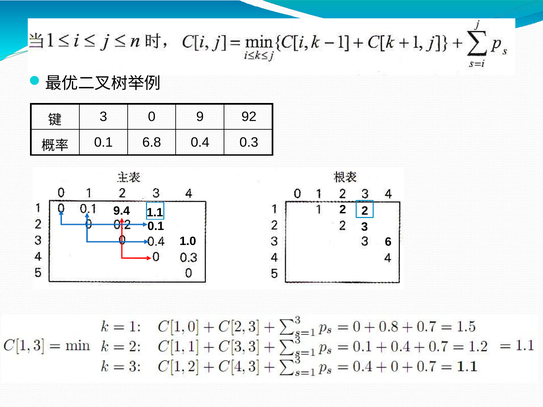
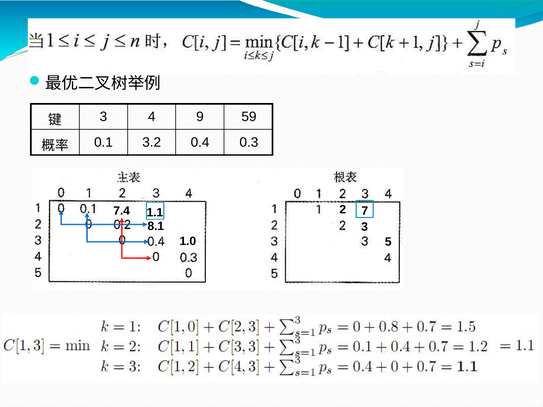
0: 0 -> 4
92: 92 -> 59
6.8: 6.8 -> 3.2
9.4: 9.4 -> 7.4
1.1 2: 2 -> 7
0.1 at (156, 226): 0.1 -> 8.1
6: 6 -> 5
